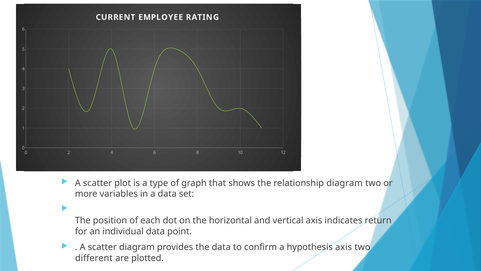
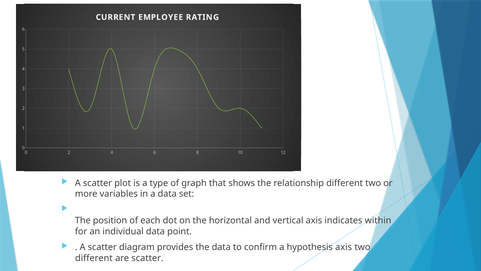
diagram at (345, 183): diagram -> different
return: return -> within
are plotted: plotted -> scatter
